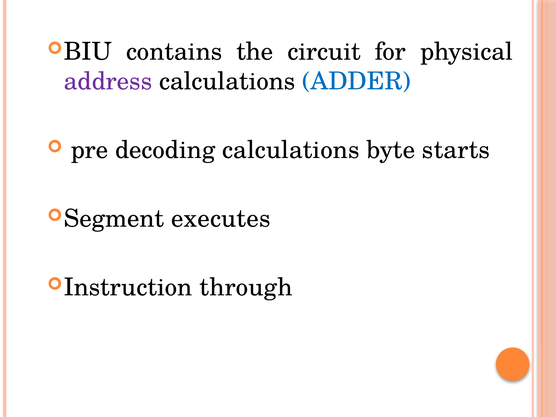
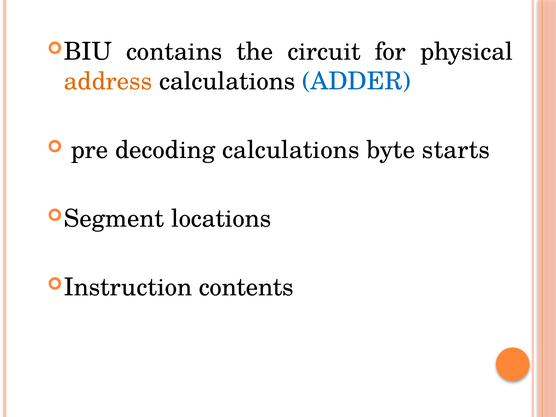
address colour: purple -> orange
executes: executes -> locations
through: through -> contents
